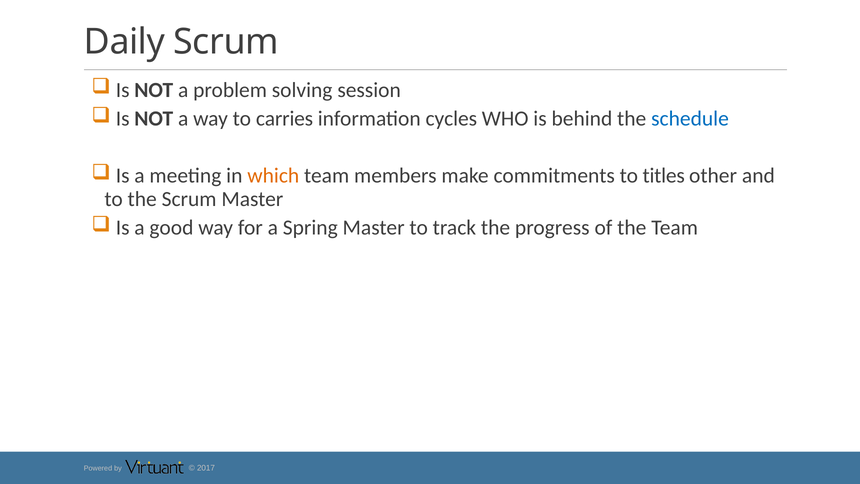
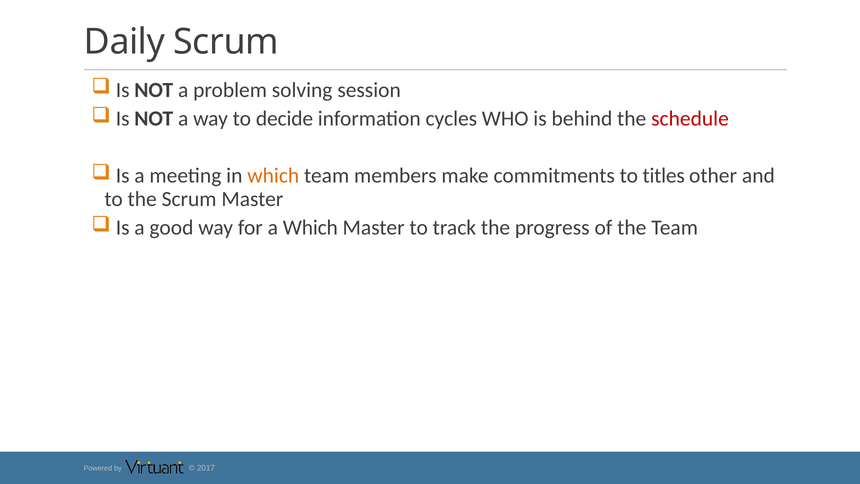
carries: carries -> decide
schedule colour: blue -> red
a Spring: Spring -> Which
